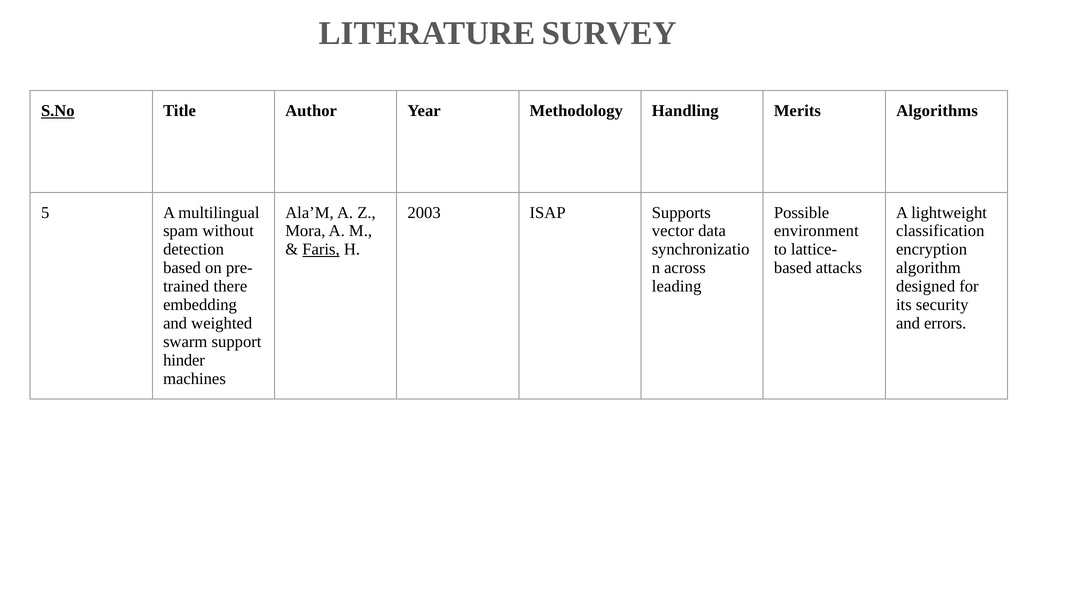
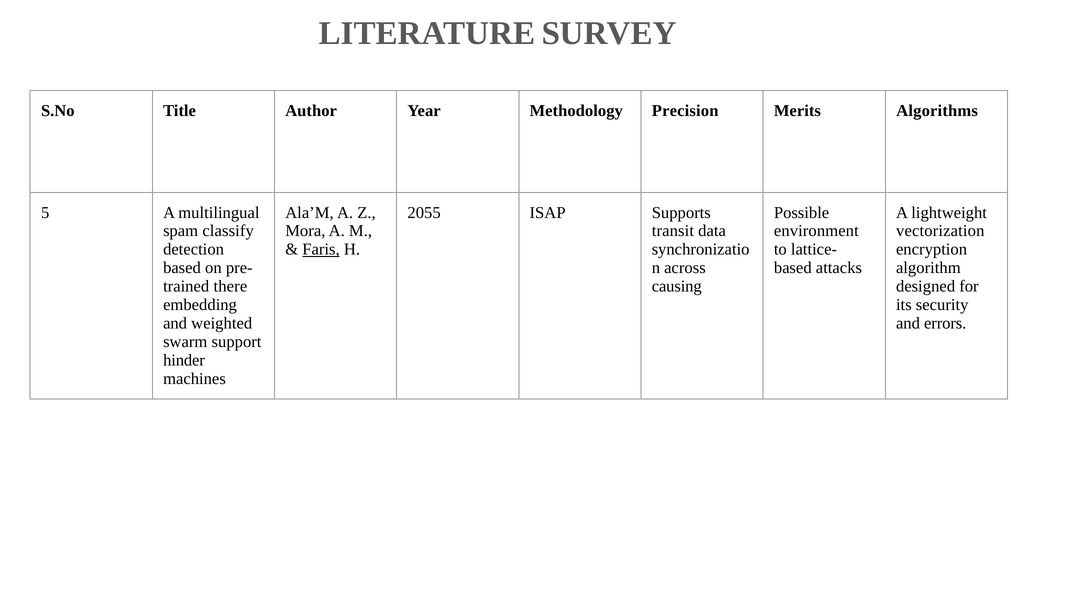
S.No underline: present -> none
Handling: Handling -> Precision
2003: 2003 -> 2055
without: without -> classify
vector: vector -> transit
classification: classification -> vectorization
leading: leading -> causing
